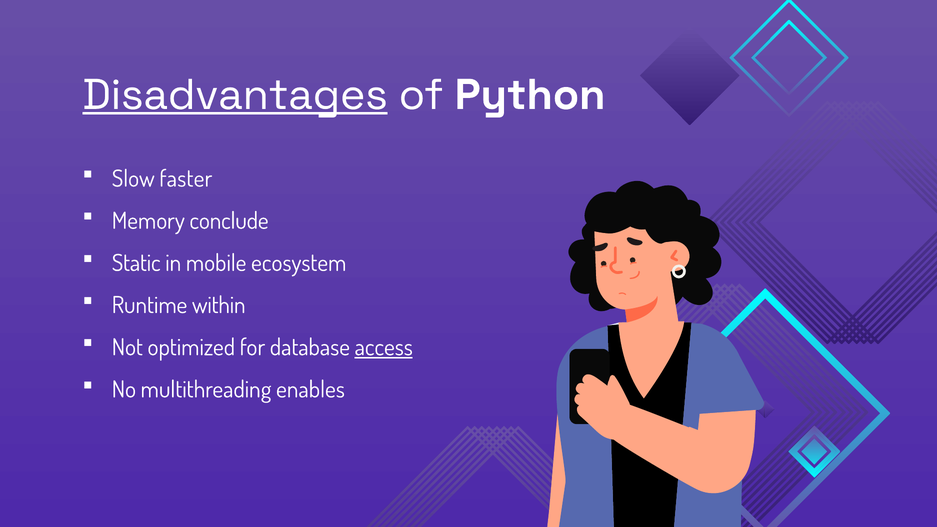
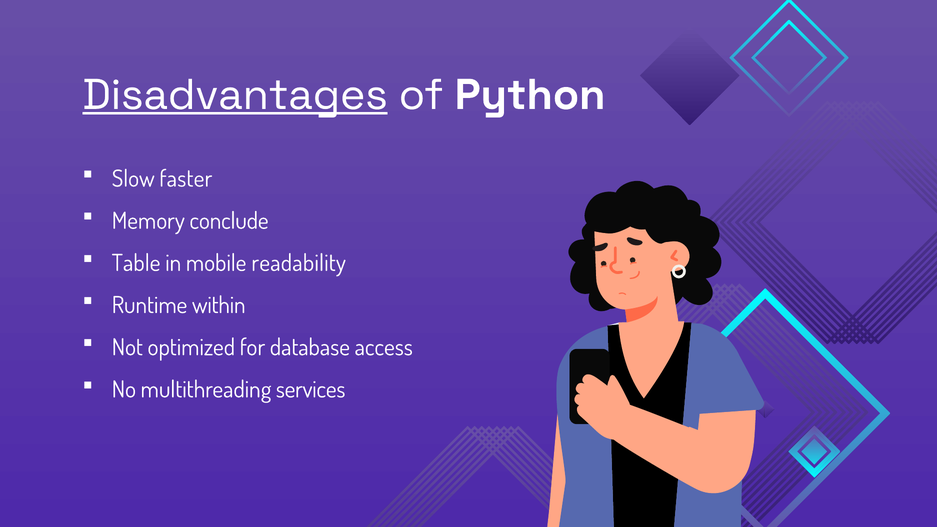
Static: Static -> Table
ecosystem: ecosystem -> readability
access underline: present -> none
enables: enables -> services
